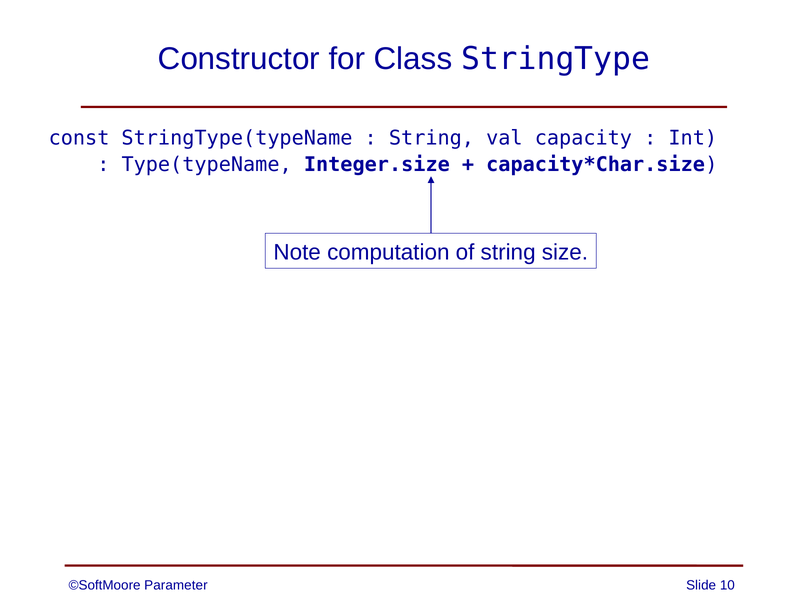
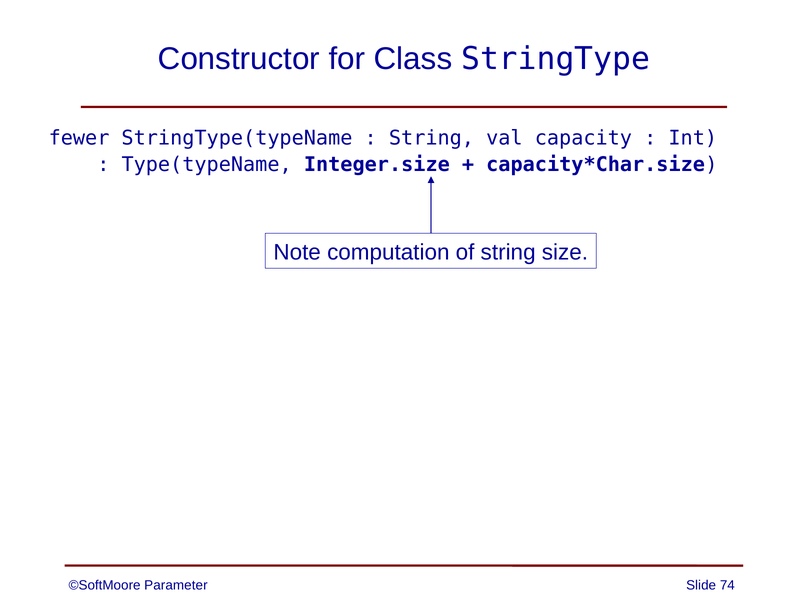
const: const -> fewer
10: 10 -> 74
